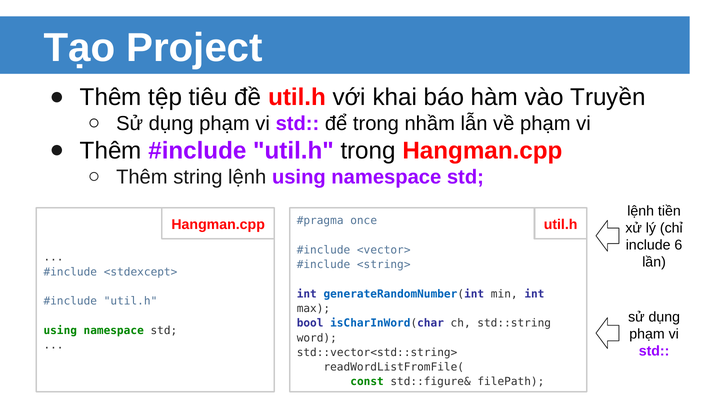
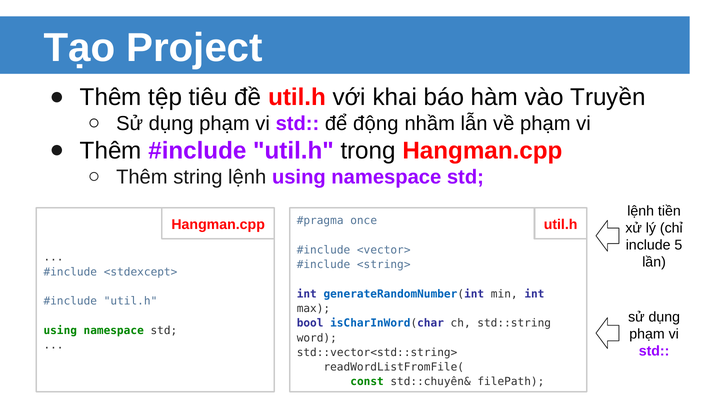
để trong: trong -> động
6: 6 -> 5
std::figure&: std::figure& -> std::chuyển&
